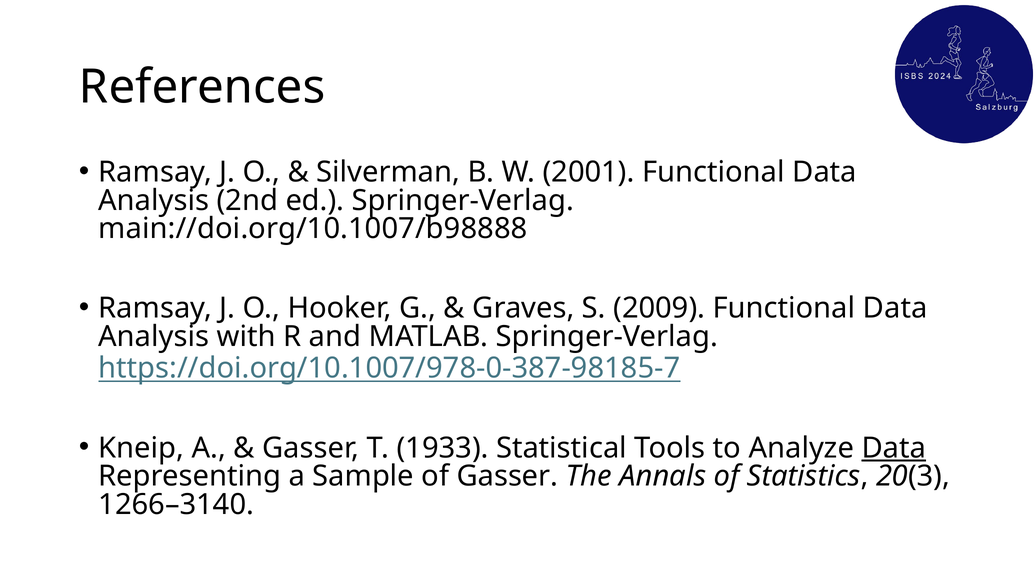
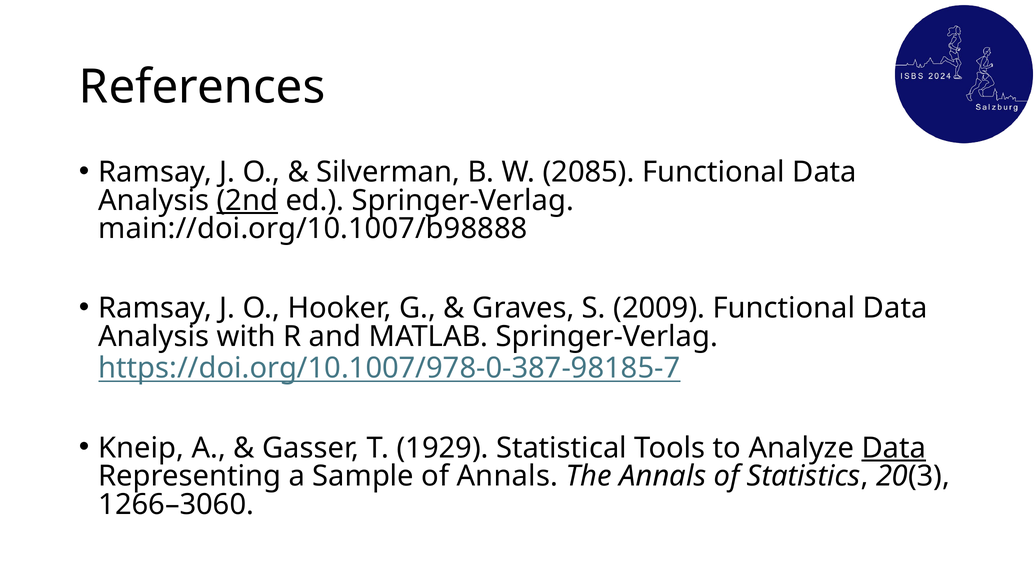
2001: 2001 -> 2085
2nd underline: none -> present
1933: 1933 -> 1929
of Gasser: Gasser -> Annals
1266–3140: 1266–3140 -> 1266–3060
